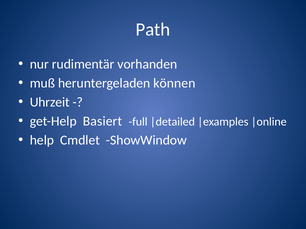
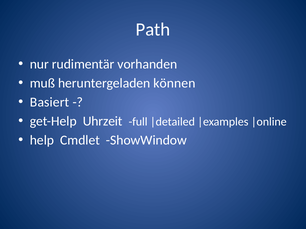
Uhrzeit: Uhrzeit -> Basiert
Basiert: Basiert -> Uhrzeit
